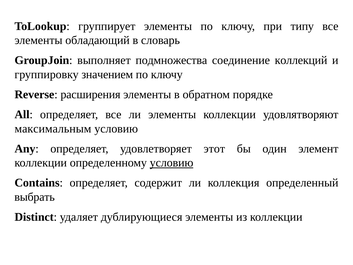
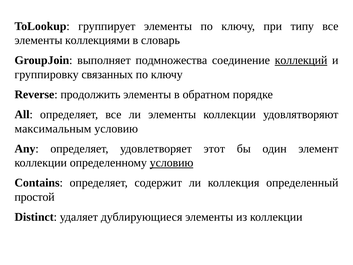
обладающий: обладающий -> коллекциями
коллекций underline: none -> present
значением: значением -> связанных
расширения: расширения -> продолжить
выбрать: выбрать -> простой
